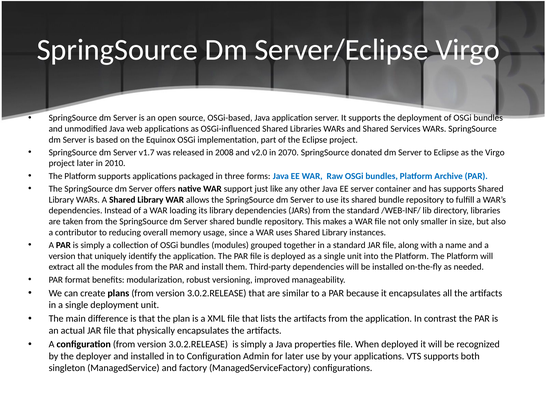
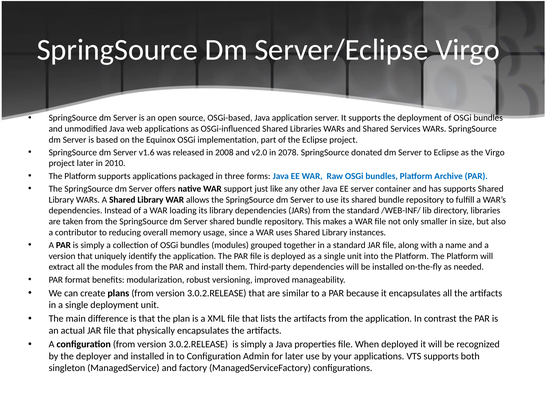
v1.7: v1.7 -> v1.6
2070: 2070 -> 2078
